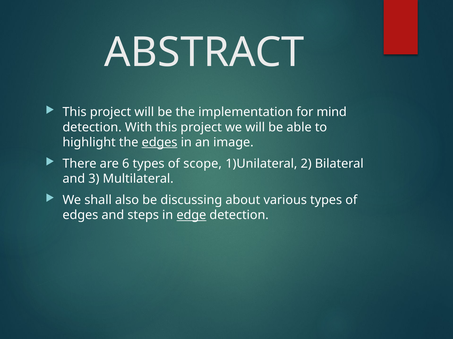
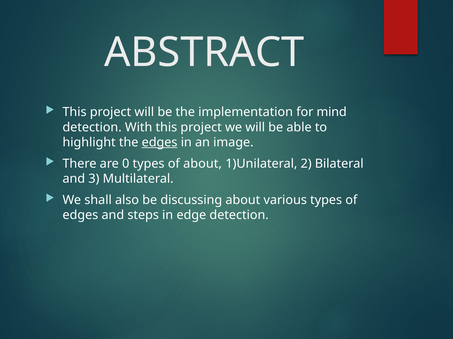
6: 6 -> 0
of scope: scope -> about
edge underline: present -> none
